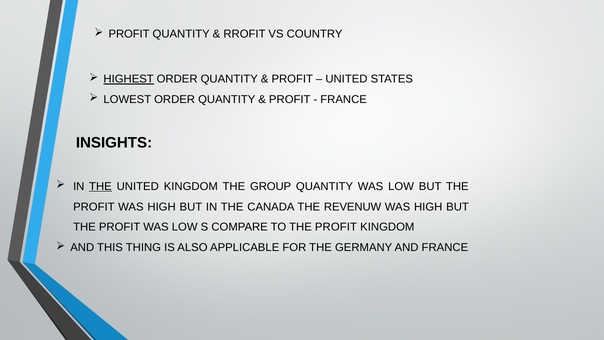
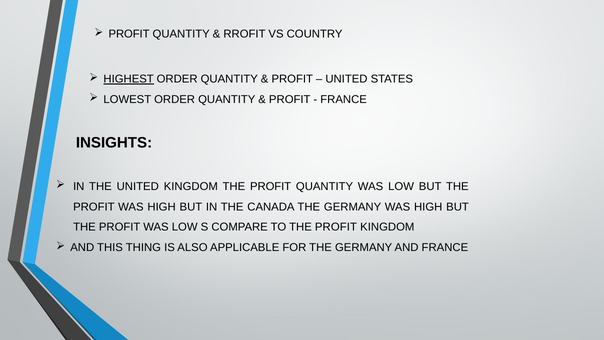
THE at (100, 186) underline: present -> none
KINGDOM THE GROUP: GROUP -> PROFIT
CANADA THE REVENUW: REVENUW -> GERMANY
